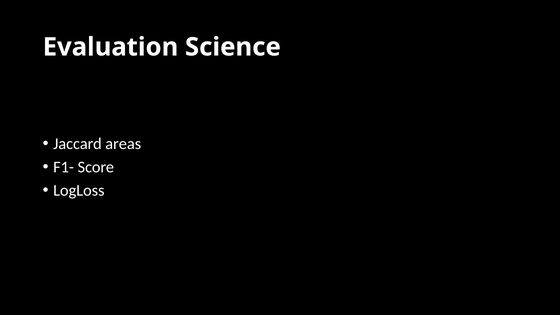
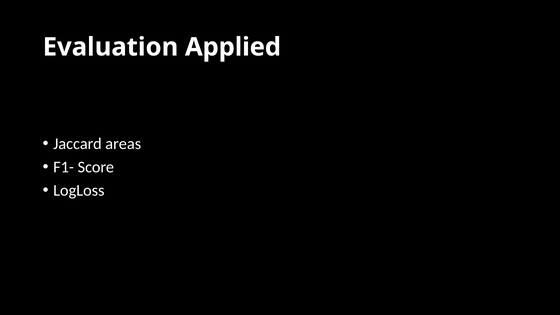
Science: Science -> Applied
